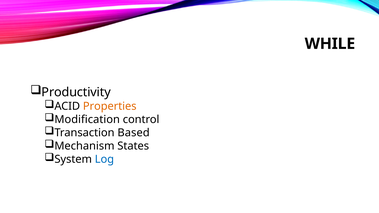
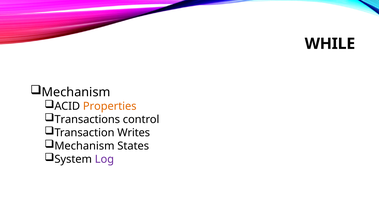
Productivity at (76, 92): Productivity -> Mechanism
Modification: Modification -> Transactions
Based: Based -> Writes
Log colour: blue -> purple
